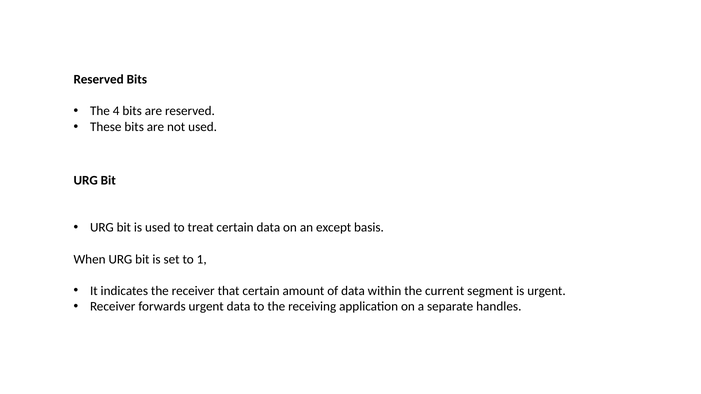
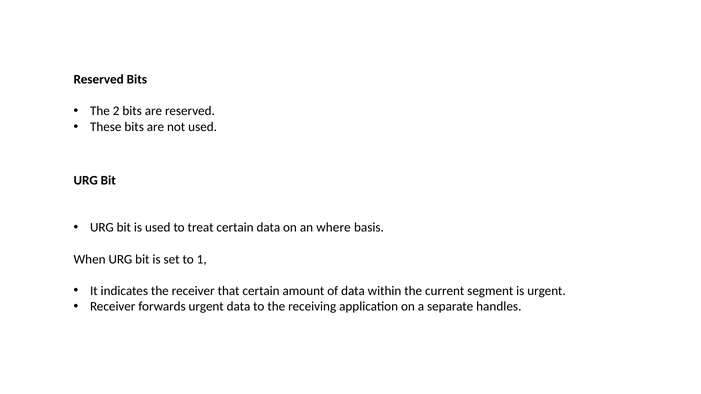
4: 4 -> 2
except: except -> where
